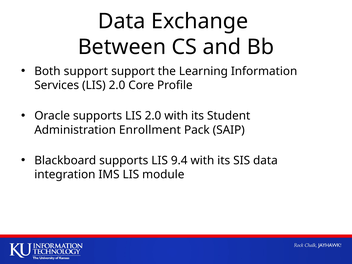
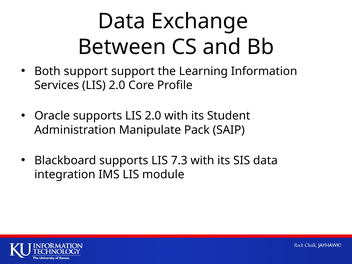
Enrollment: Enrollment -> Manipulate
9.4: 9.4 -> 7.3
